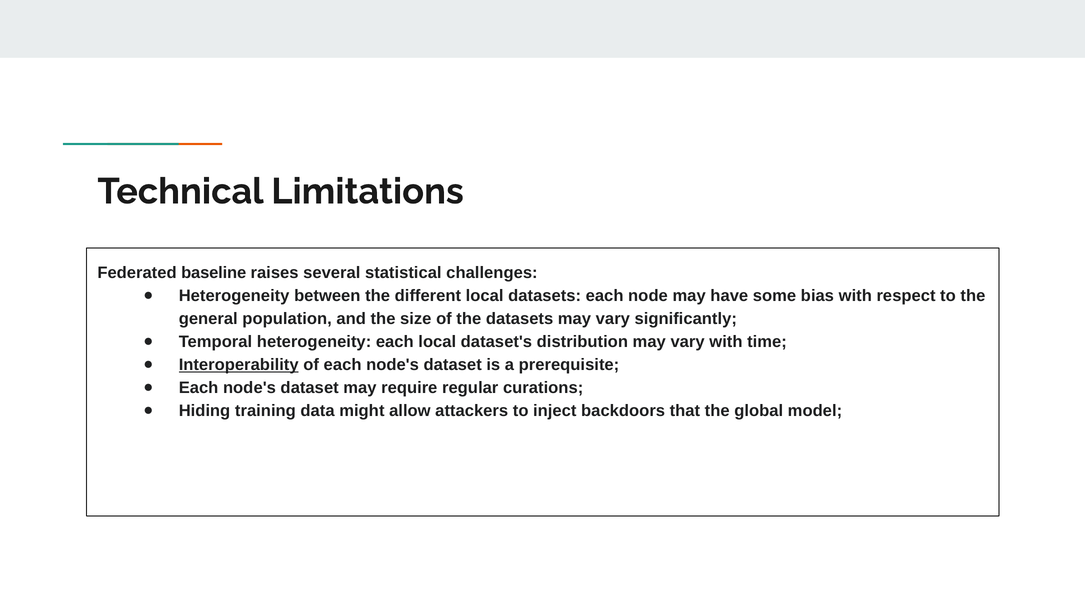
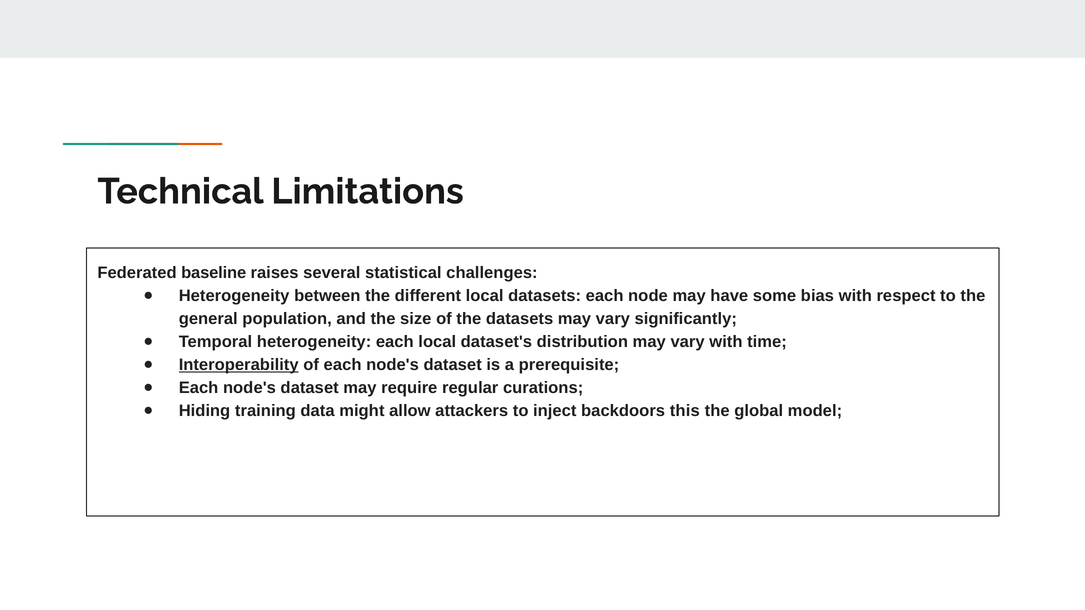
that: that -> this
